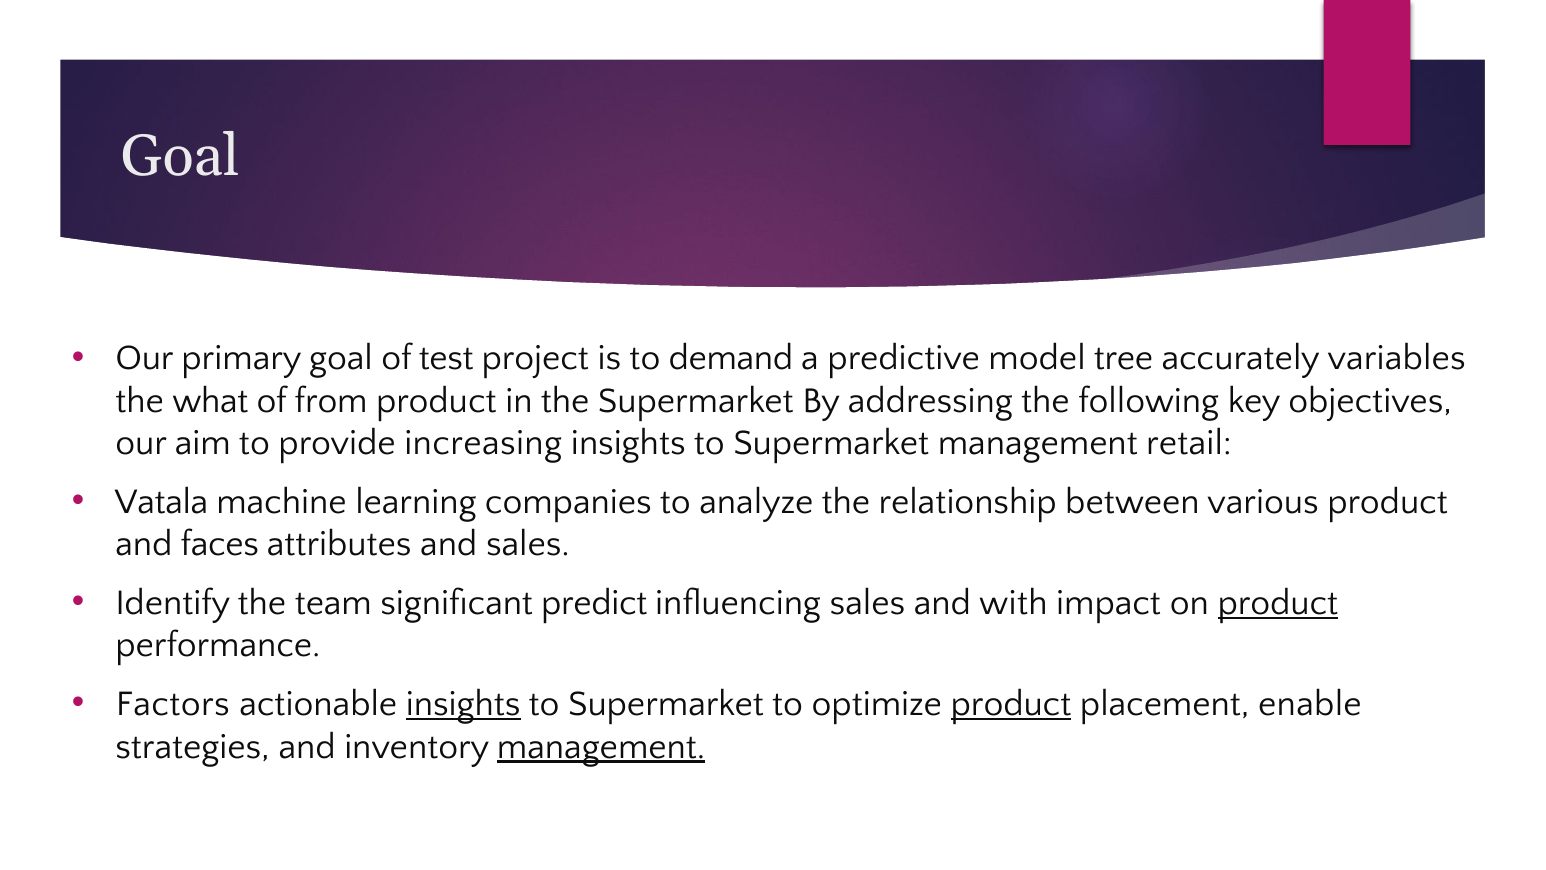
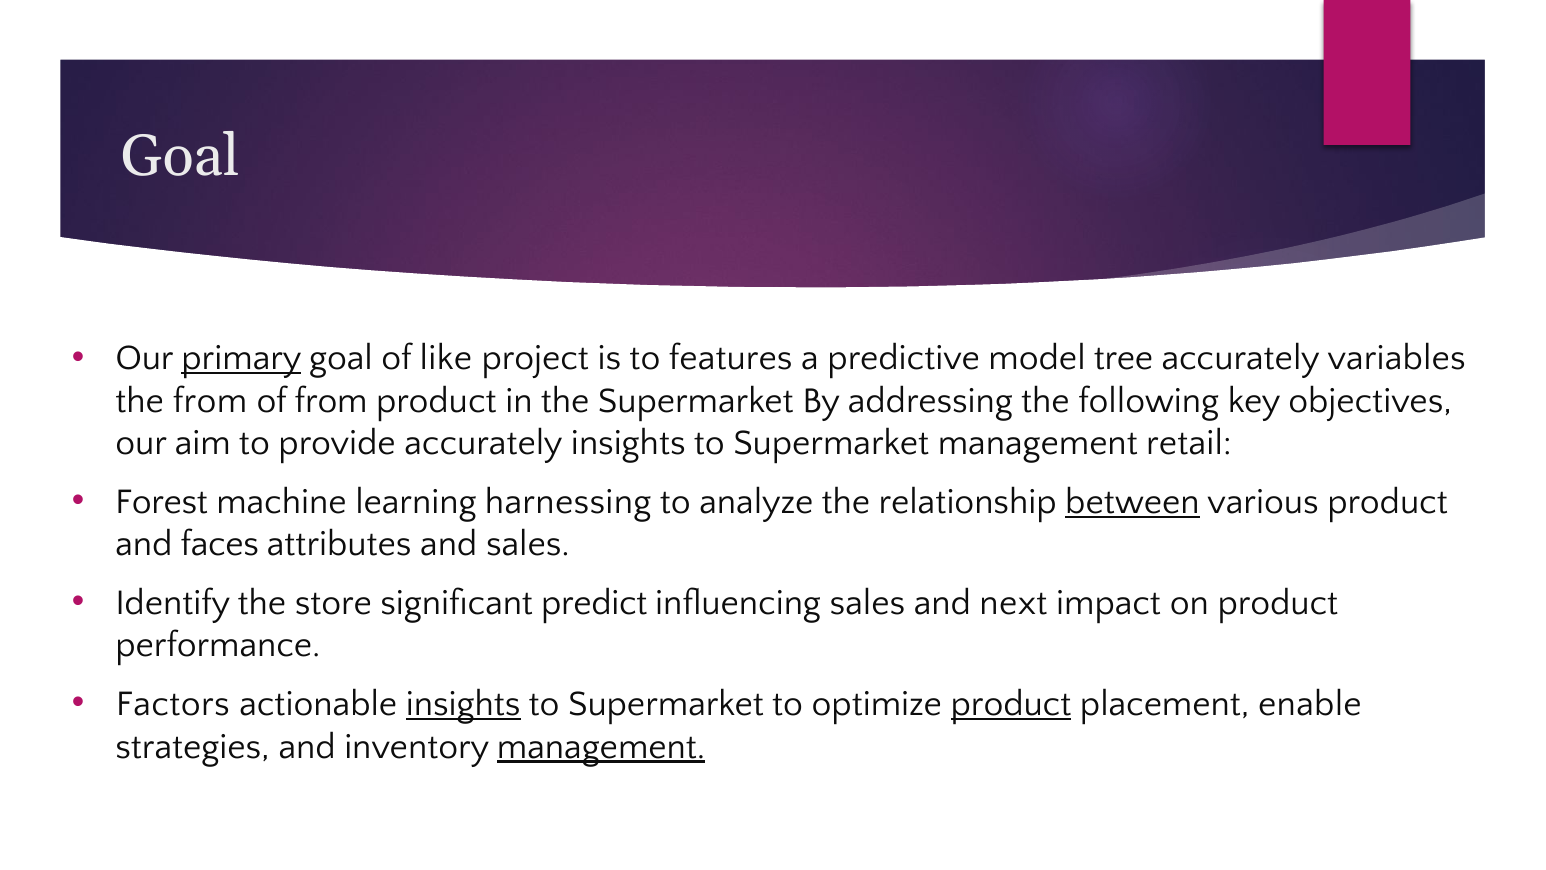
primary underline: none -> present
test: test -> like
demand: demand -> features
the what: what -> from
provide increasing: increasing -> accurately
Vatala: Vatala -> Forest
companies: companies -> harnessing
between underline: none -> present
team: team -> store
with: with -> next
product at (1278, 603) underline: present -> none
